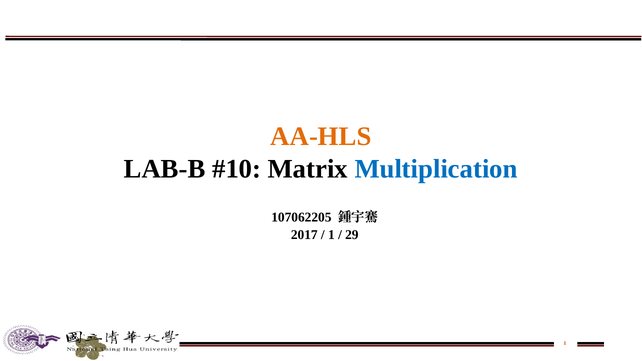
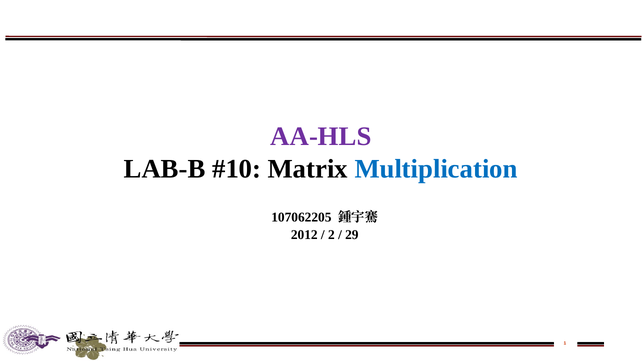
AA-HLS colour: orange -> purple
2017: 2017 -> 2012
1 at (331, 235): 1 -> 2
